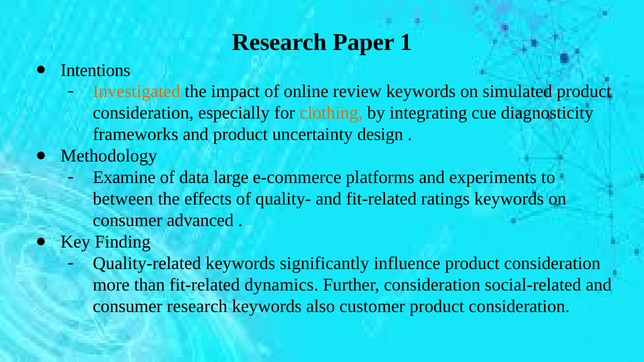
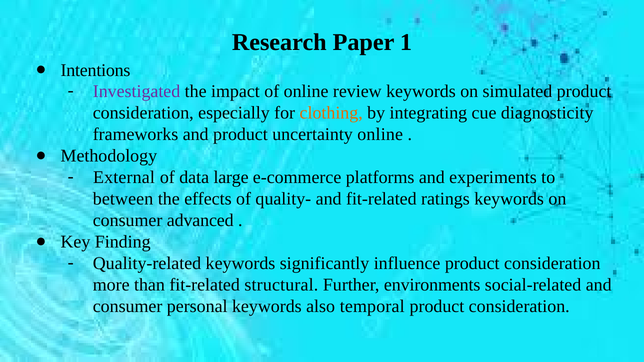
Investigated colour: orange -> purple
uncertainty design: design -> online
Examine: Examine -> External
dynamics: dynamics -> structural
Further consideration: consideration -> environments
consumer research: research -> personal
customer: customer -> temporal
